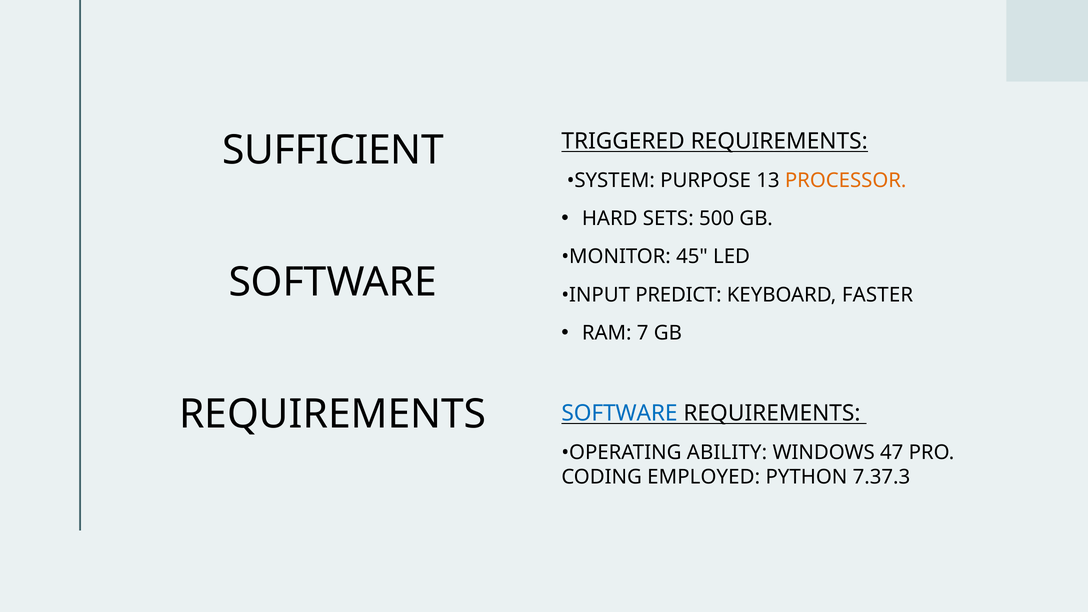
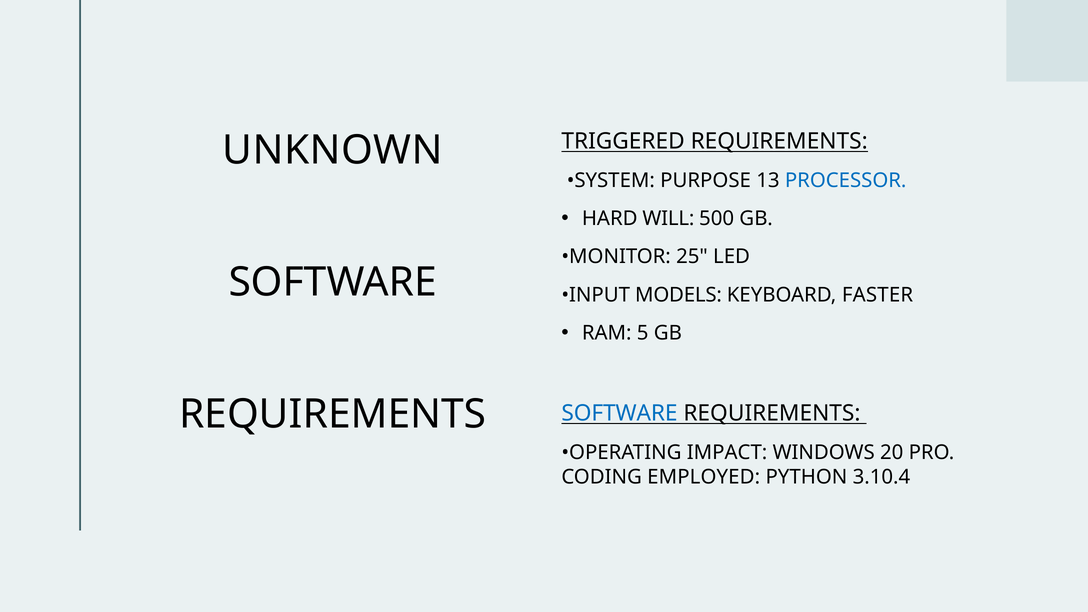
SUFFICIENT: SUFFICIENT -> UNKNOWN
PROCESSOR colour: orange -> blue
SETS: SETS -> WILL
45: 45 -> 25
PREDICT: PREDICT -> MODELS
7: 7 -> 5
ABILITY: ABILITY -> IMPACT
47: 47 -> 20
7.37.3: 7.37.3 -> 3.10.4
